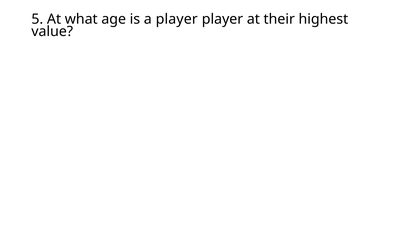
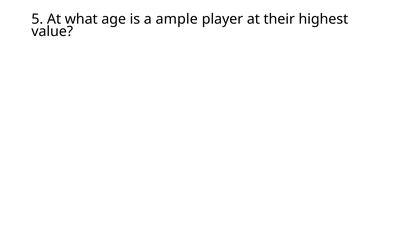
a player: player -> ample
